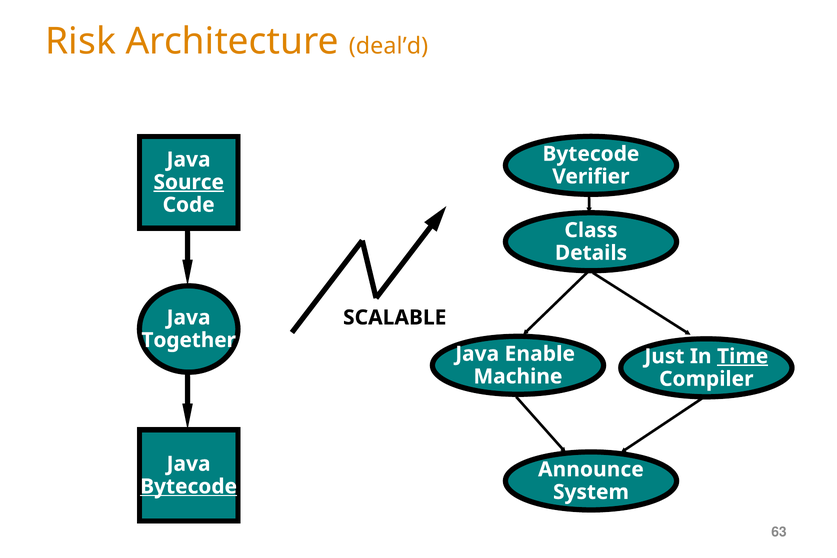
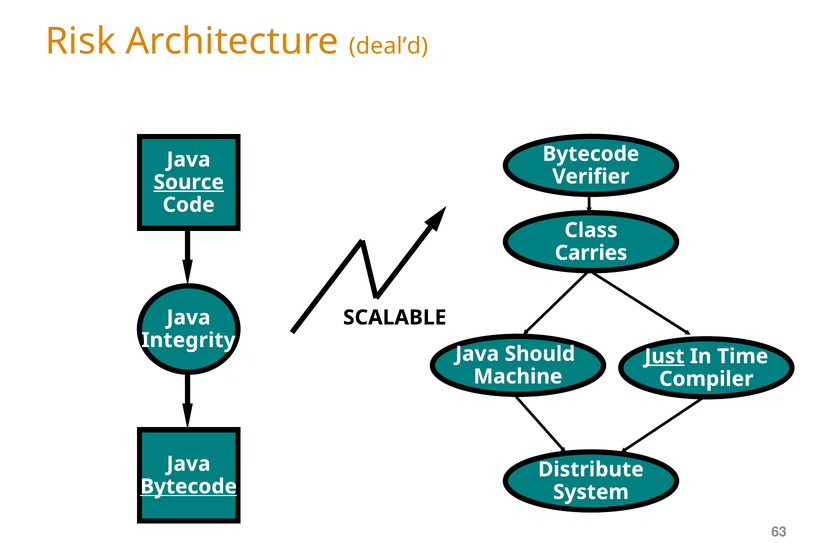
Details: Details -> Carries
Together: Together -> Integrity
Enable: Enable -> Should
Just underline: none -> present
Time underline: present -> none
Announce: Announce -> Distribute
